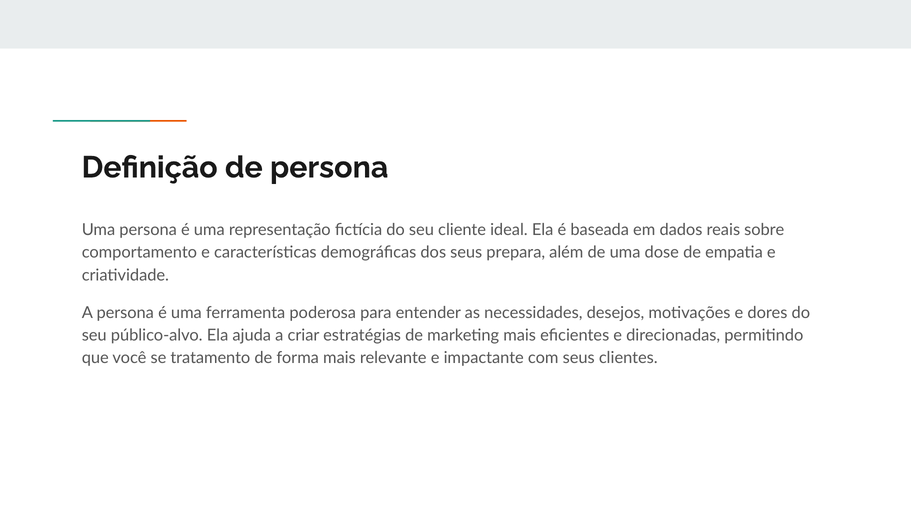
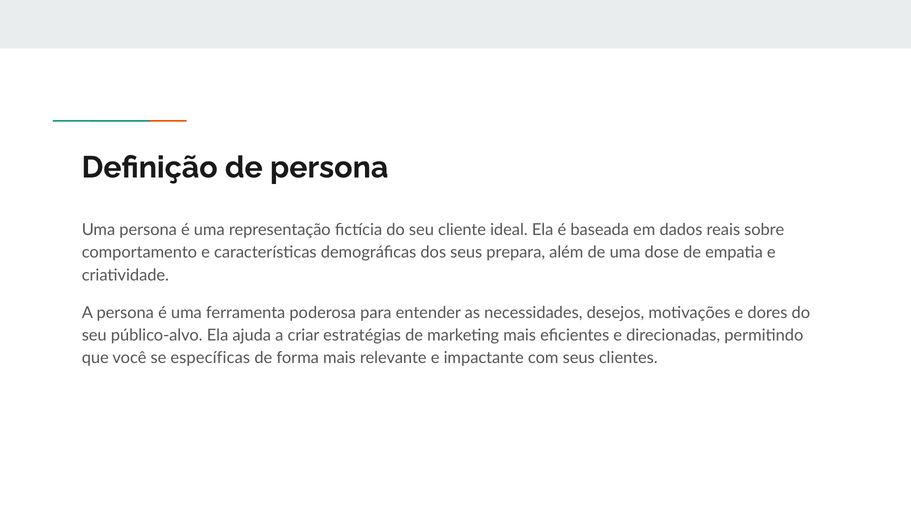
tratamento: tratamento -> específicas
